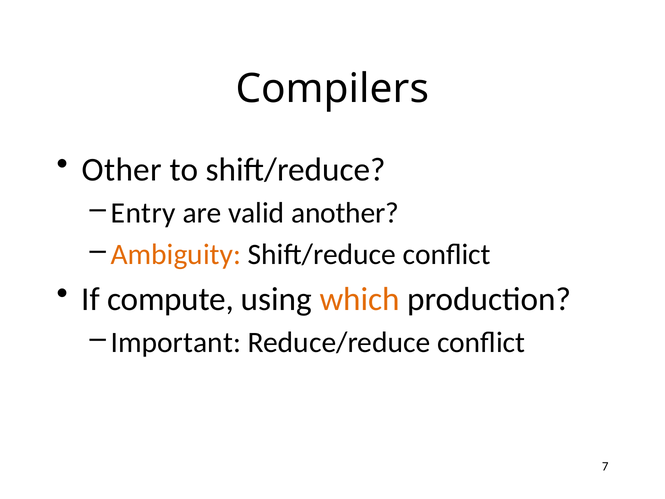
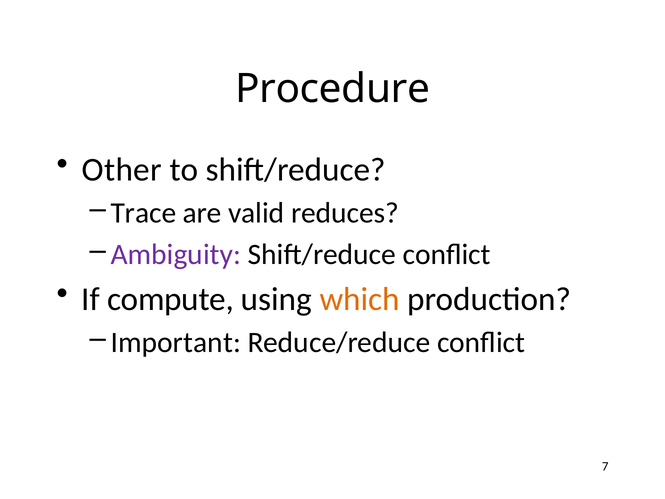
Compilers: Compilers -> Procedure
Entry: Entry -> Trace
another: another -> reduces
Ambiguity colour: orange -> purple
